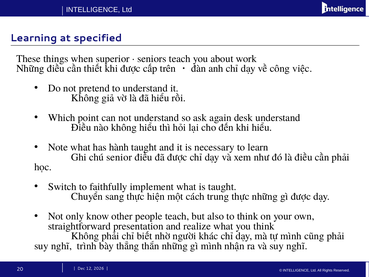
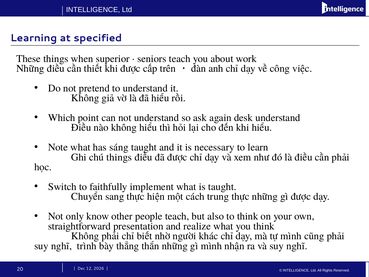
hành: hành -> sáng
chú senior: senior -> things
